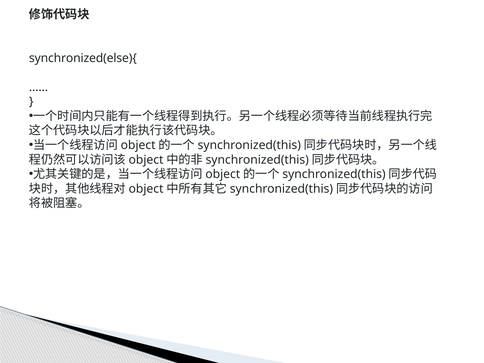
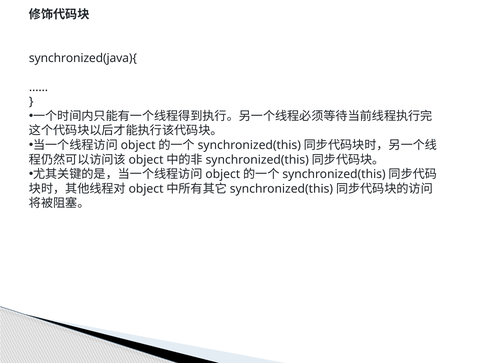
synchronized(else){: synchronized(else){ -> synchronized(java){
